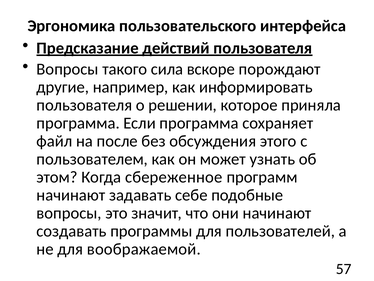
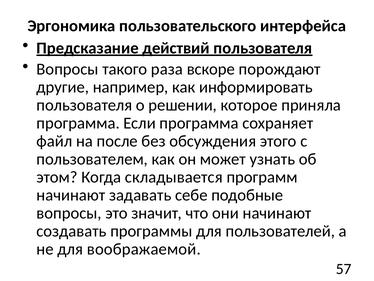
сила: сила -> раза
сбереженное: сбереженное -> складывается
